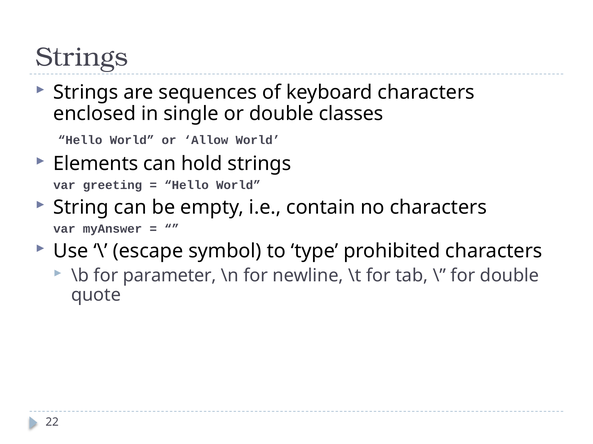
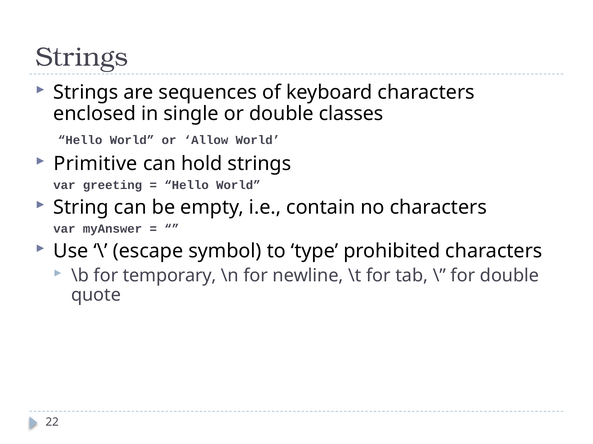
Elements: Elements -> Primitive
parameter: parameter -> temporary
